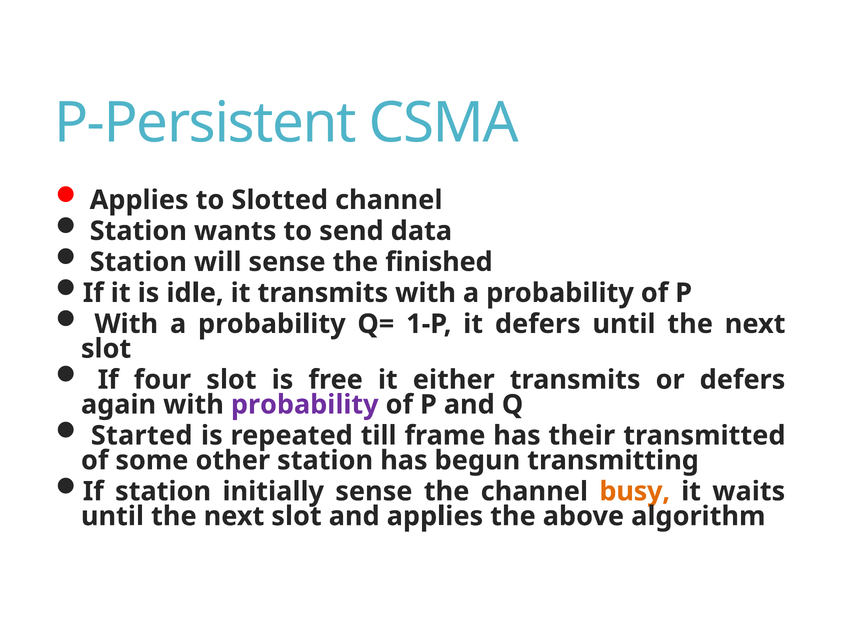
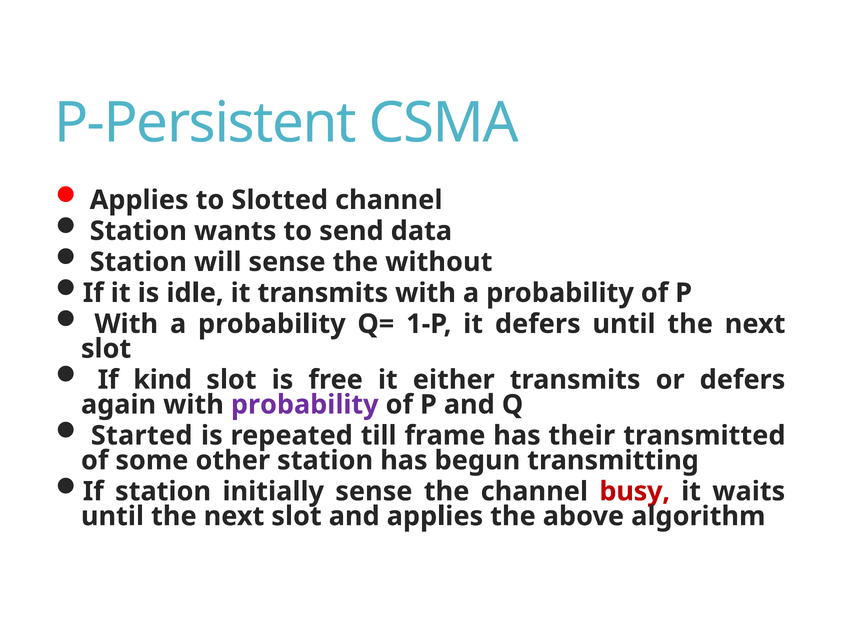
finished: finished -> without
four: four -> kind
busy colour: orange -> red
